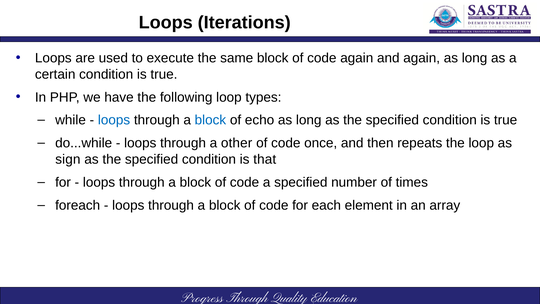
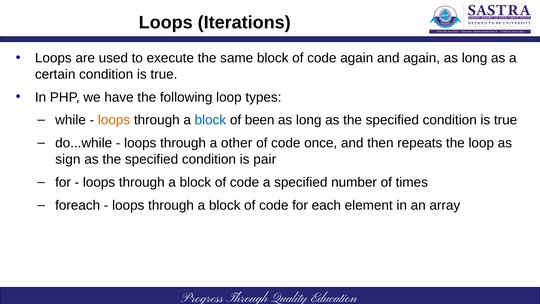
loops at (114, 120) colour: blue -> orange
echo: echo -> been
that: that -> pair
